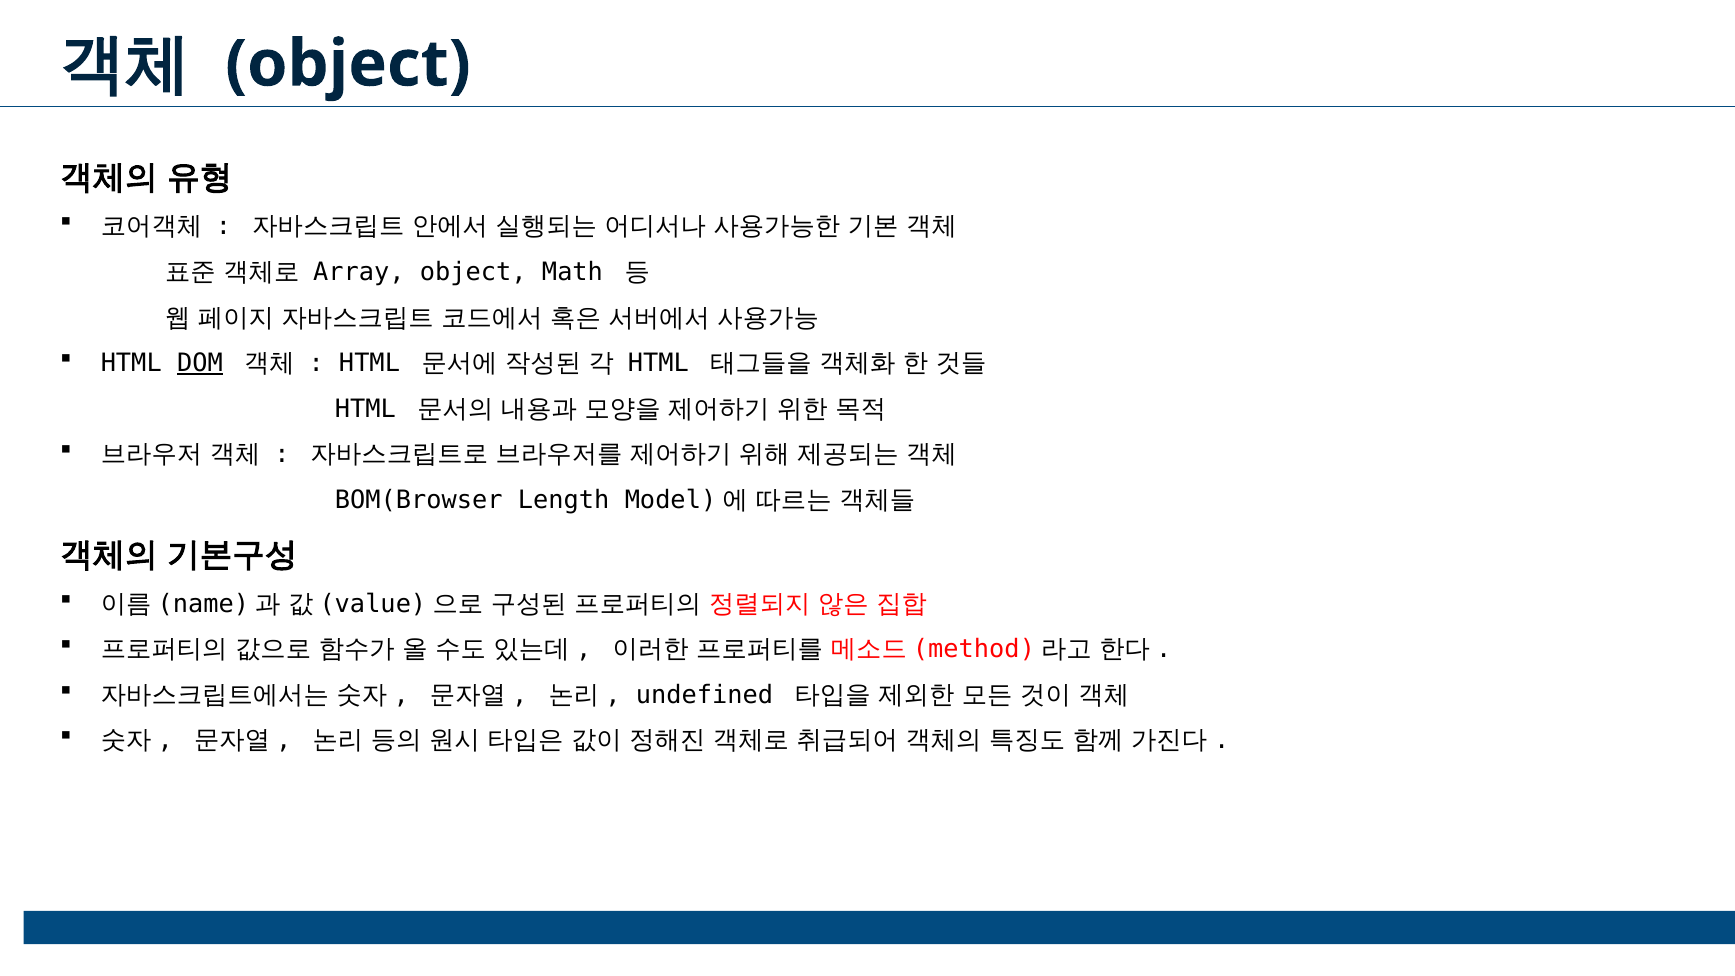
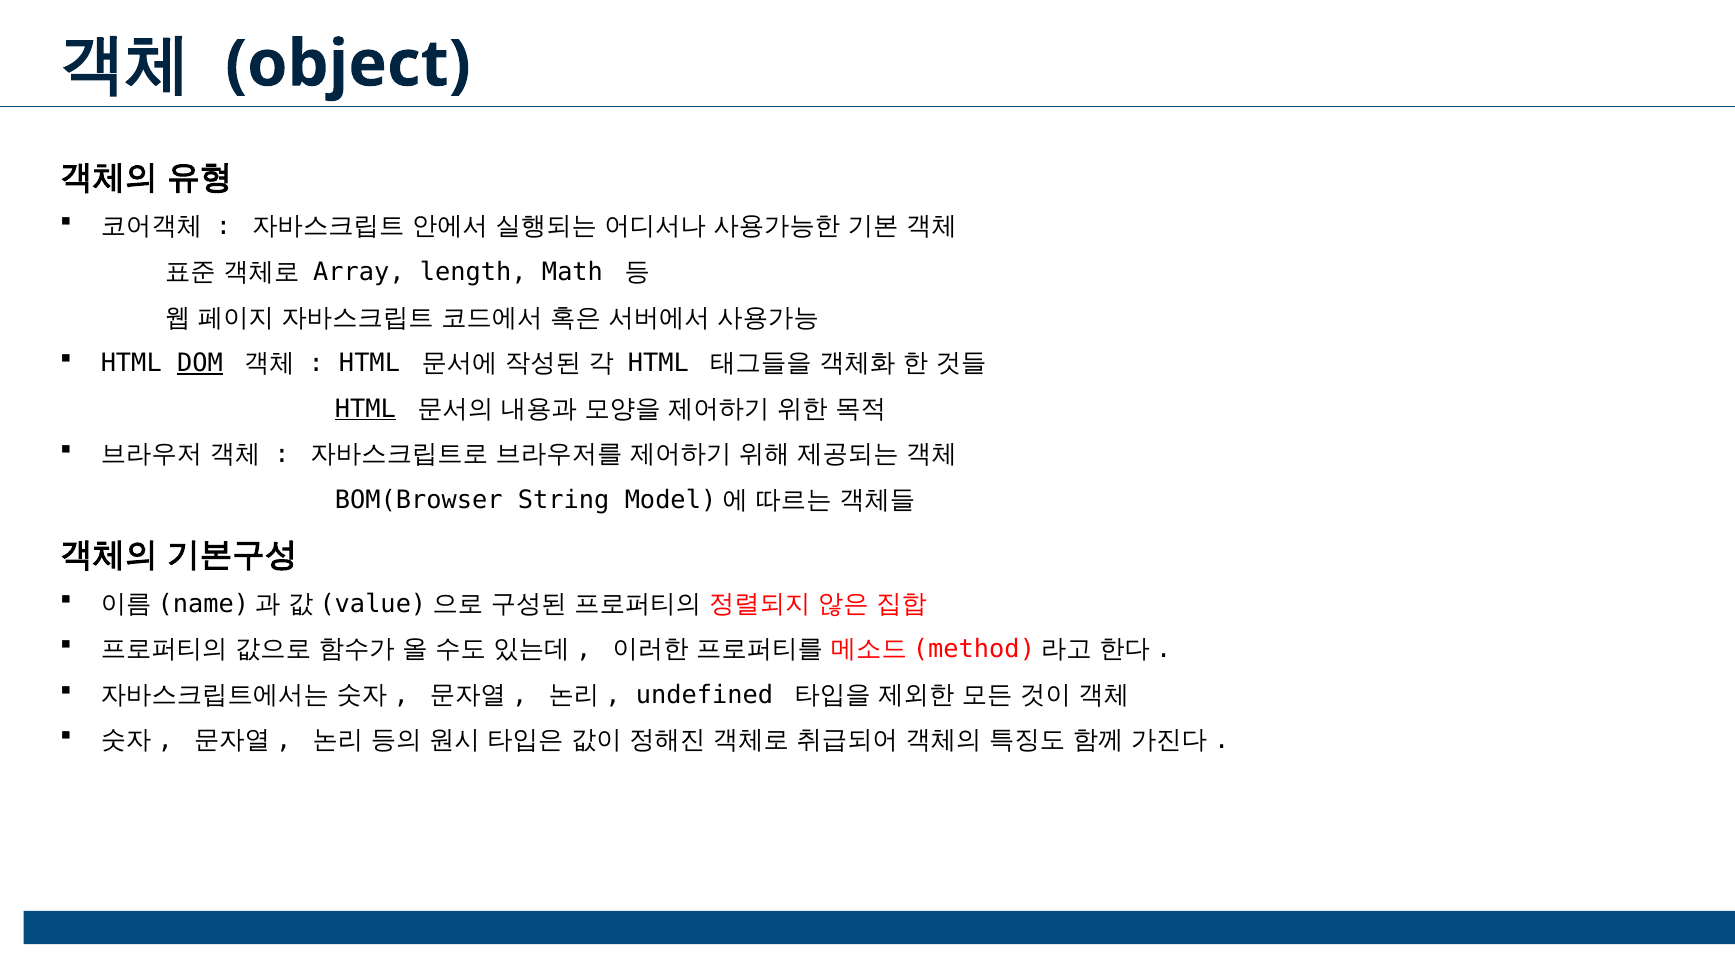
Array object: object -> length
HTML at (365, 409) underline: none -> present
Length: Length -> String
